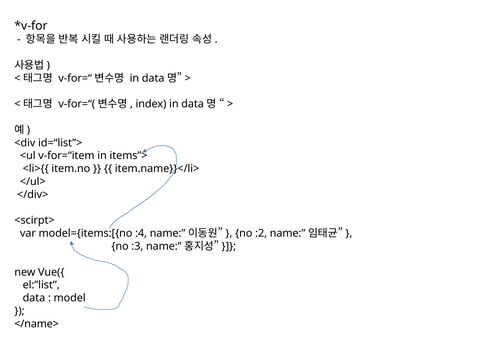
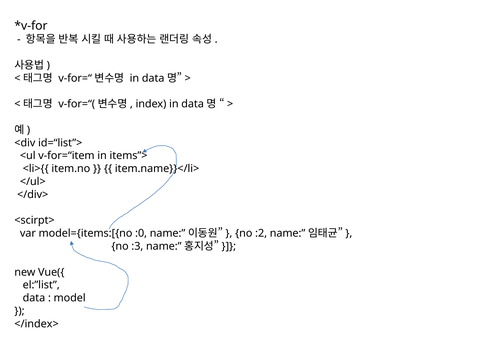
:4: :4 -> :0
</name>: </name> -> </index>
